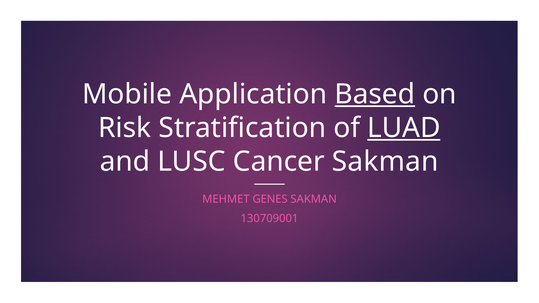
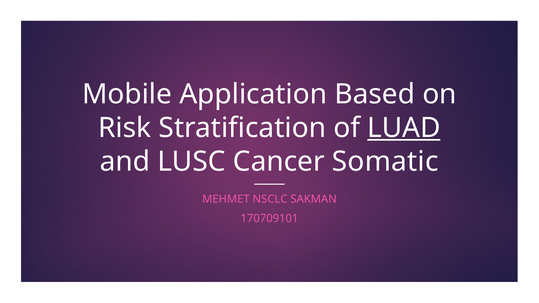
Based underline: present -> none
Cancer Sakman: Sakman -> Somatic
GENES: GENES -> NSCLC
130709001: 130709001 -> 170709101
